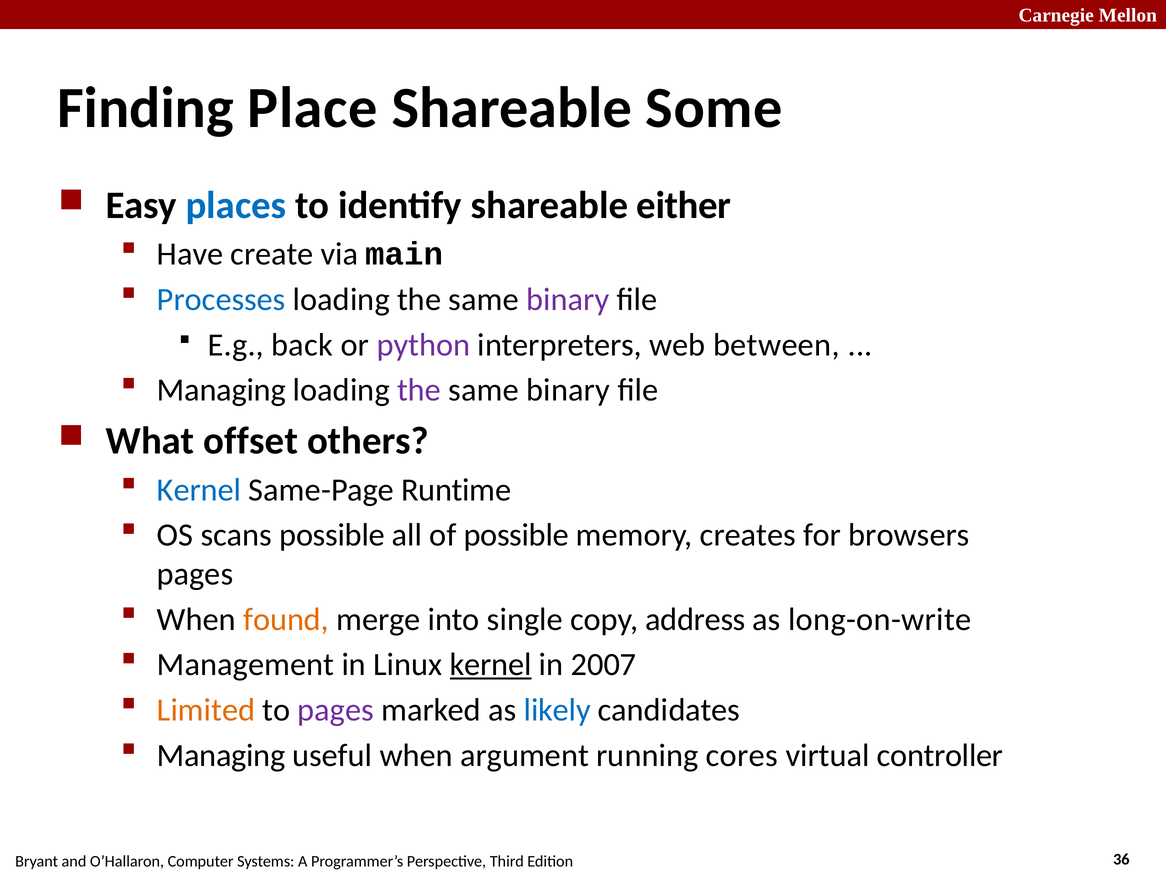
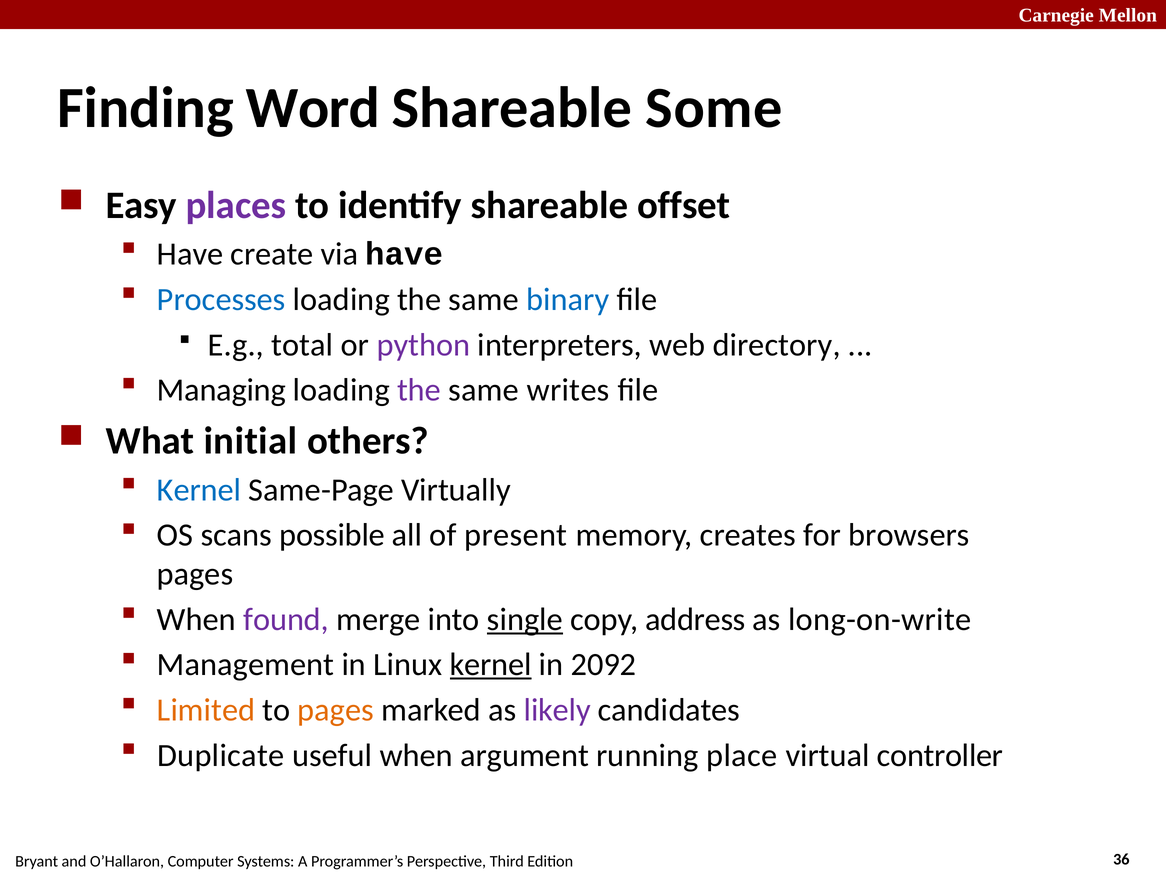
Place: Place -> Word
places colour: blue -> purple
either: either -> offset
via main: main -> have
binary at (568, 300) colour: purple -> blue
back: back -> total
between: between -> directory
binary at (568, 390): binary -> writes
offset: offset -> initial
Runtime: Runtime -> Virtually
of possible: possible -> present
found colour: orange -> purple
single underline: none -> present
2007: 2007 -> 2092
pages at (336, 710) colour: purple -> orange
likely colour: blue -> purple
Managing at (221, 756): Managing -> Duplicate
cores: cores -> place
